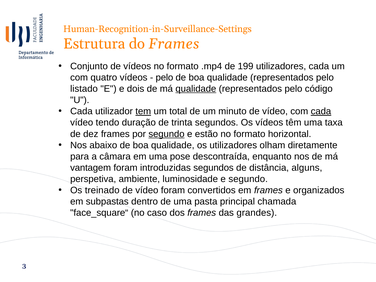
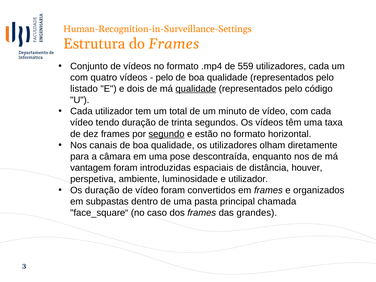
199: 199 -> 559
tem underline: present -> none
cada at (321, 111) underline: present -> none
abaixo: abaixo -> canais
introduzidas segundos: segundos -> espaciais
alguns: alguns -> houver
e segundo: segundo -> utilizador
Os treinado: treinado -> duração
